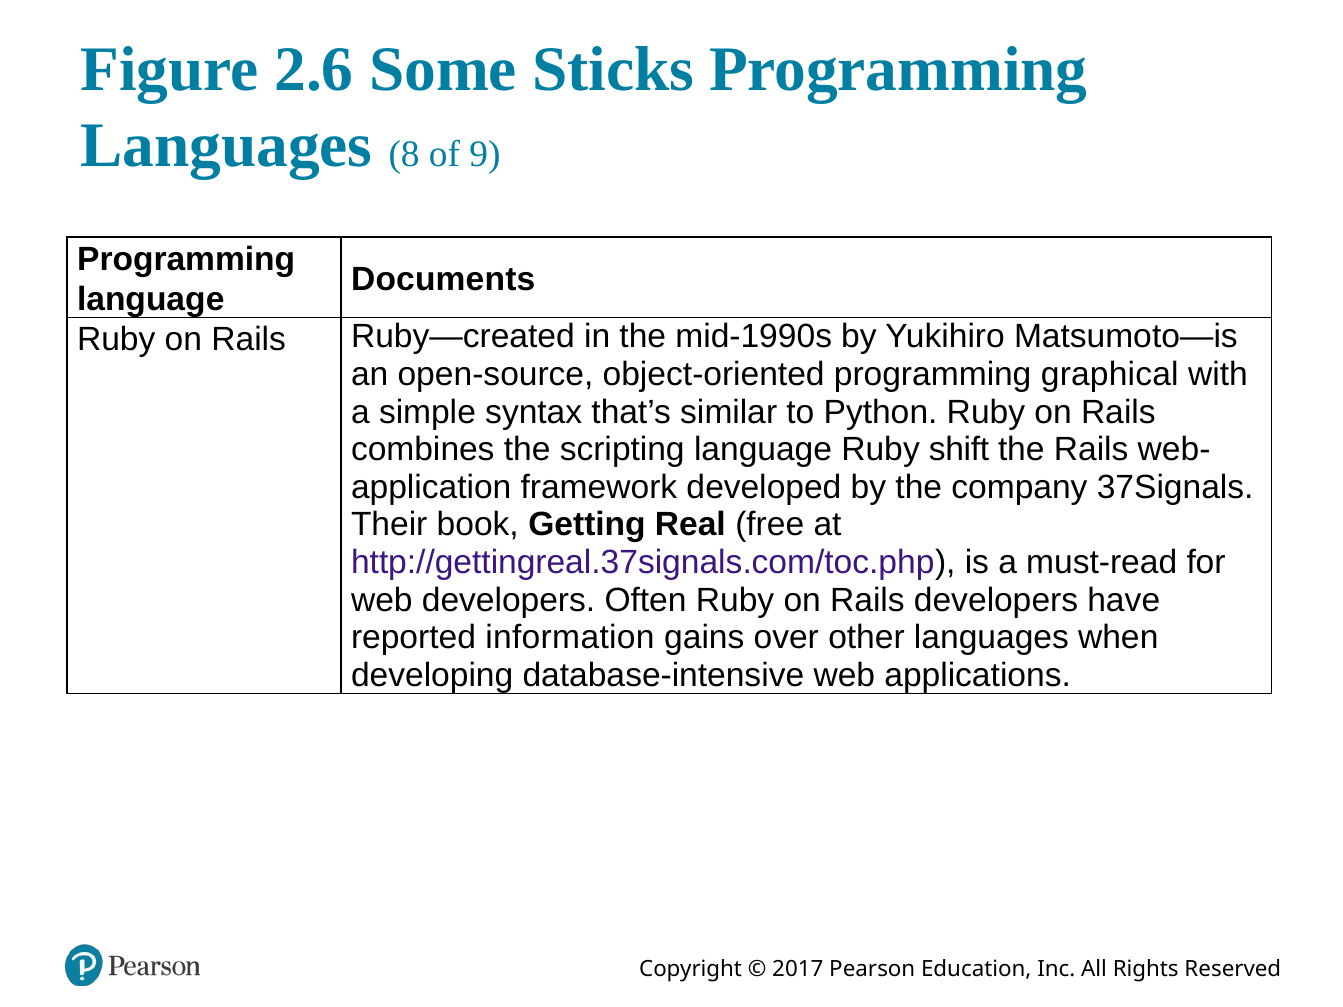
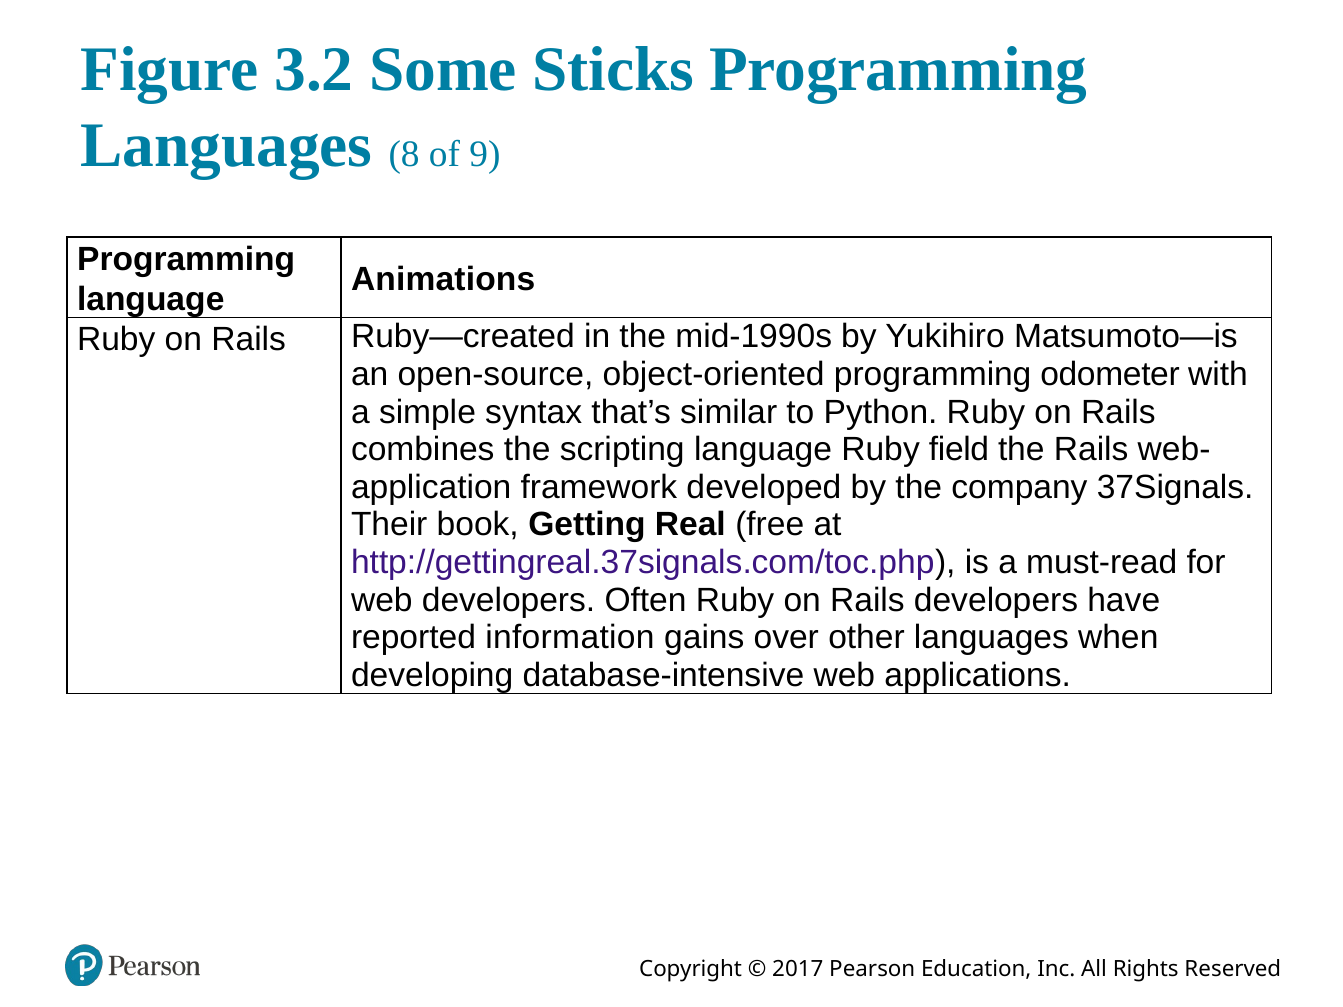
2.6: 2.6 -> 3.2
Documents: Documents -> Animations
graphical: graphical -> odometer
shift: shift -> field
